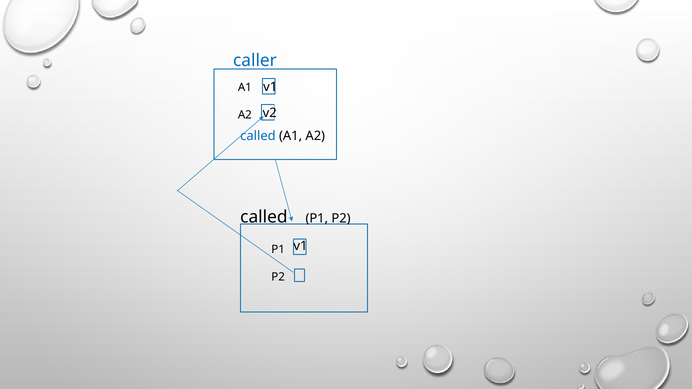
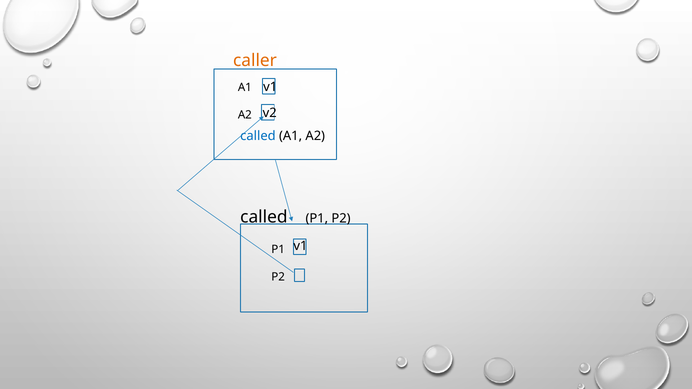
caller colour: blue -> orange
